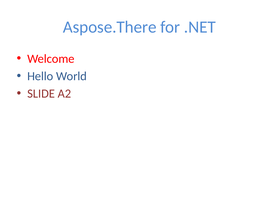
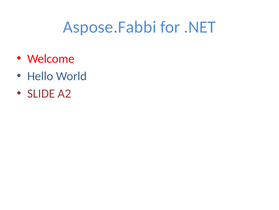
Aspose.There: Aspose.There -> Aspose.Fabbi
